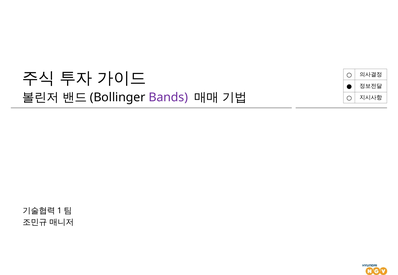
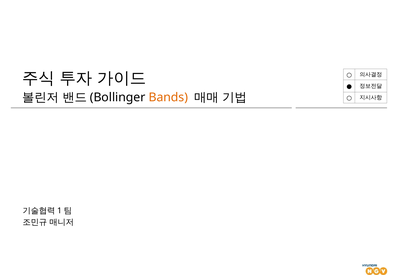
Bands colour: purple -> orange
